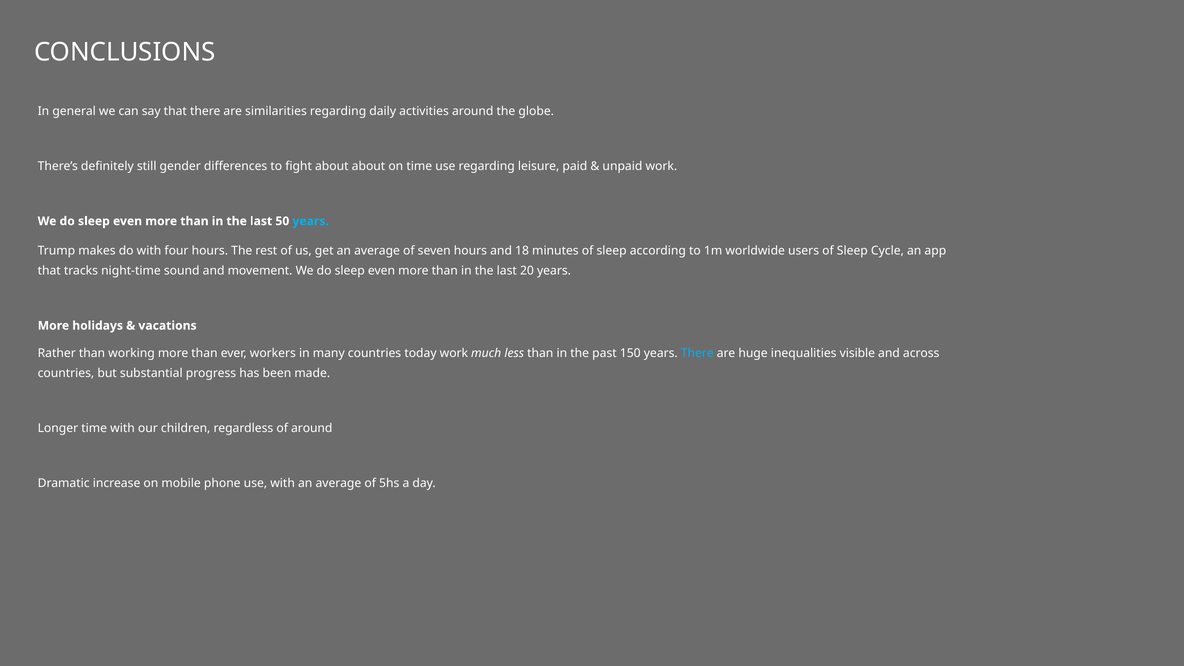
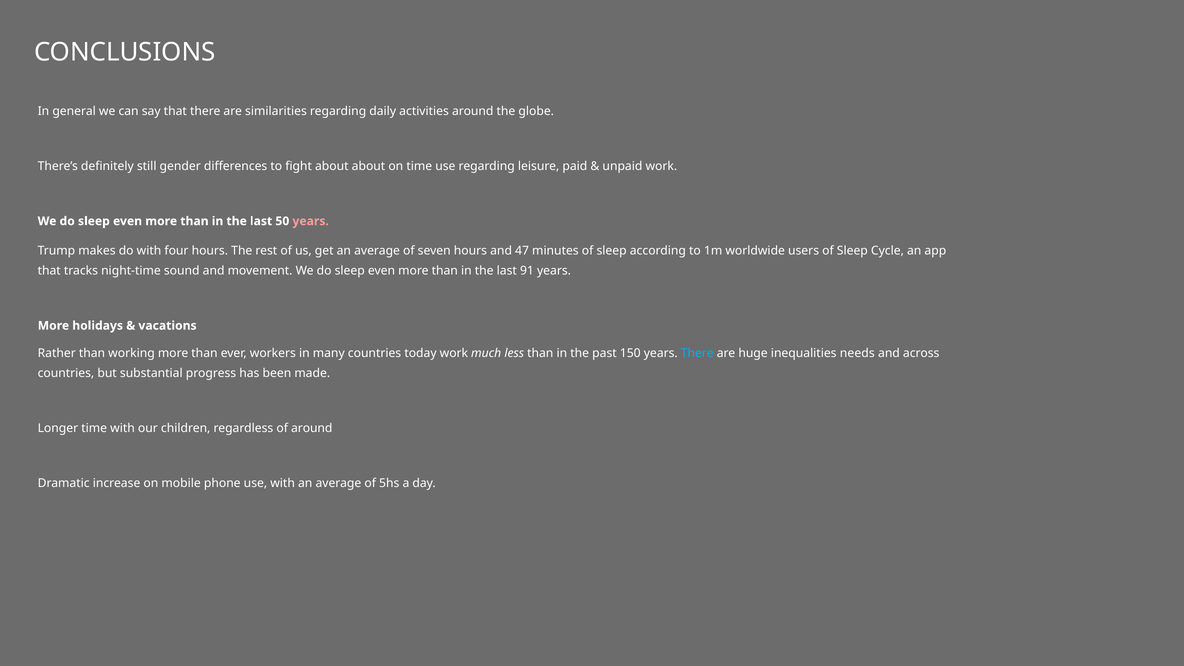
years at (311, 221) colour: light blue -> pink
18: 18 -> 47
20: 20 -> 91
visible: visible -> needs
